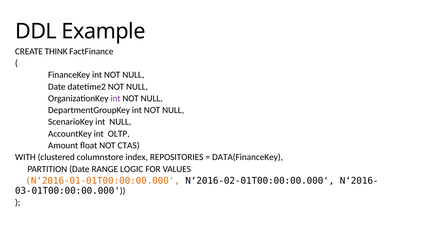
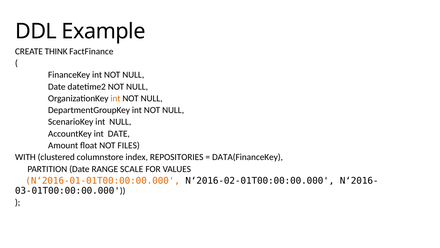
int at (115, 98) colour: purple -> orange
int OLTP: OLTP -> DATE
CTAS: CTAS -> FILES
LOGIC: LOGIC -> SCALE
